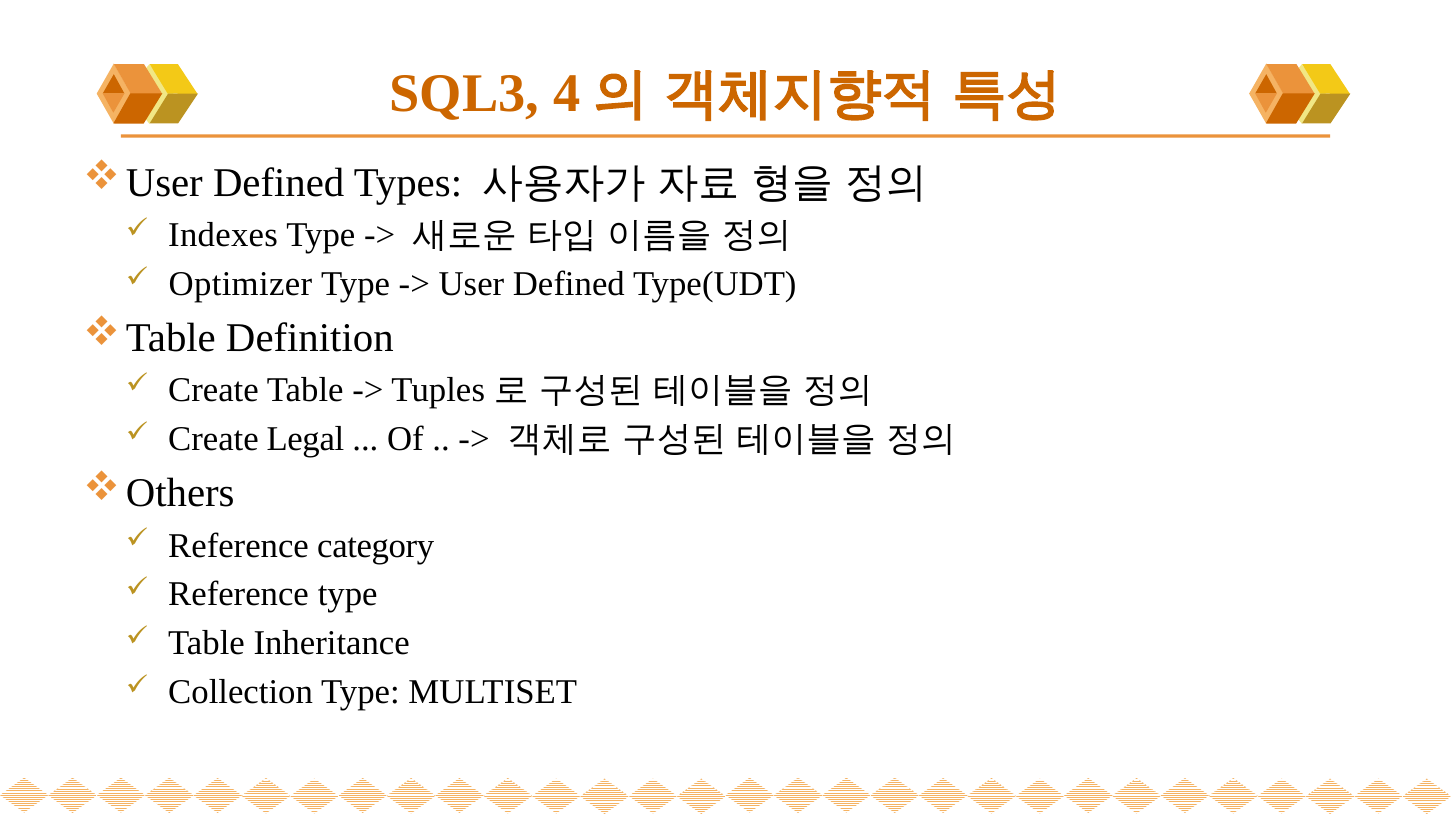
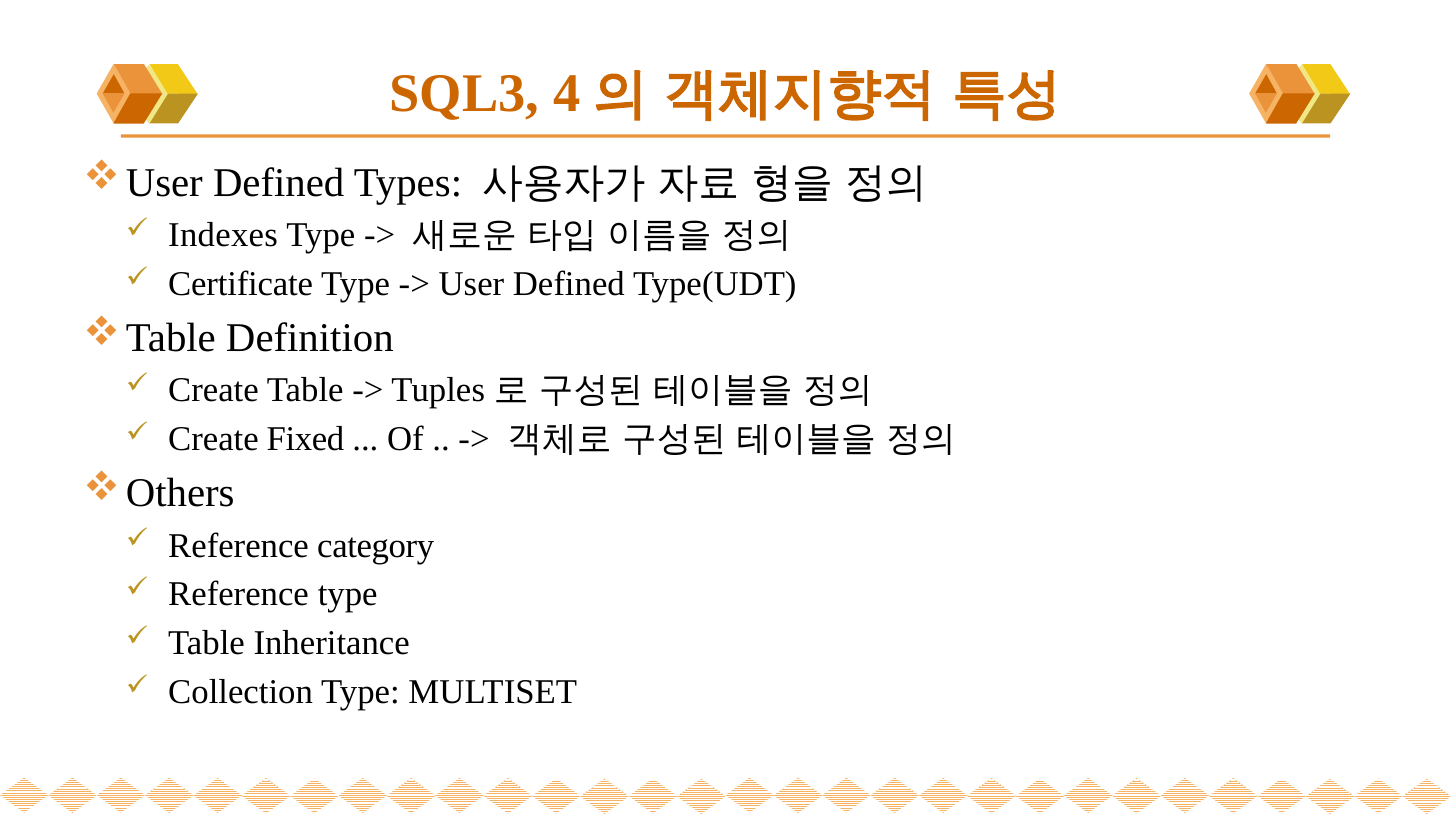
Optimizer: Optimizer -> Certificate
Legal: Legal -> Fixed
